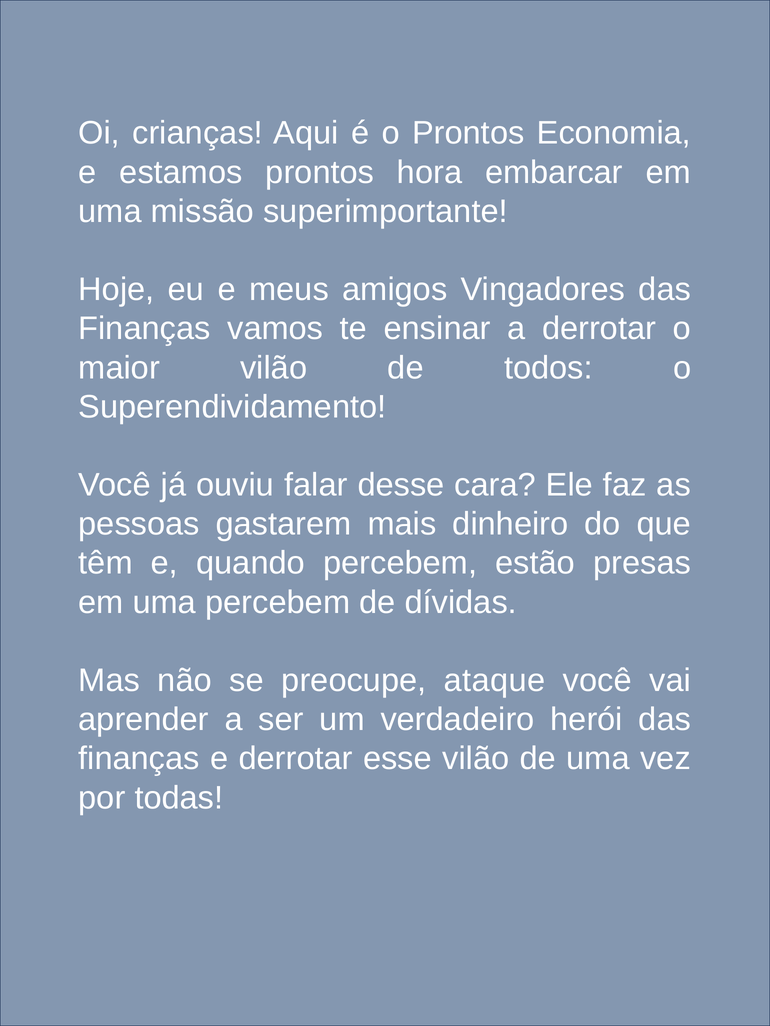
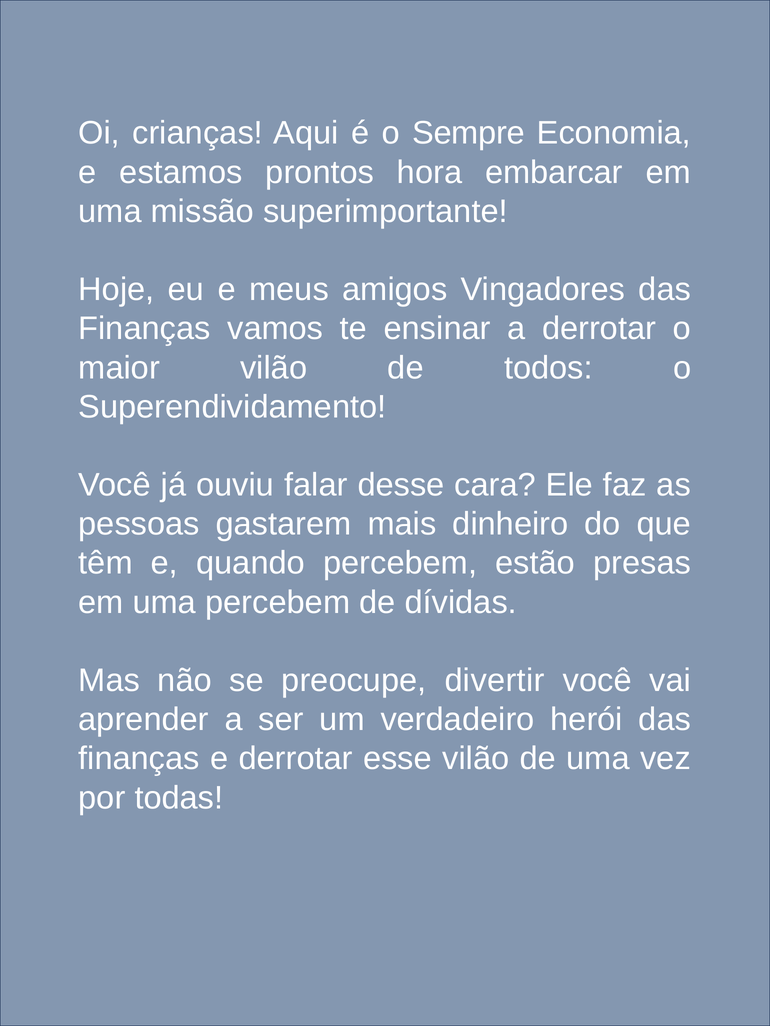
o Prontos: Prontos -> Sempre
ataque: ataque -> divertir
